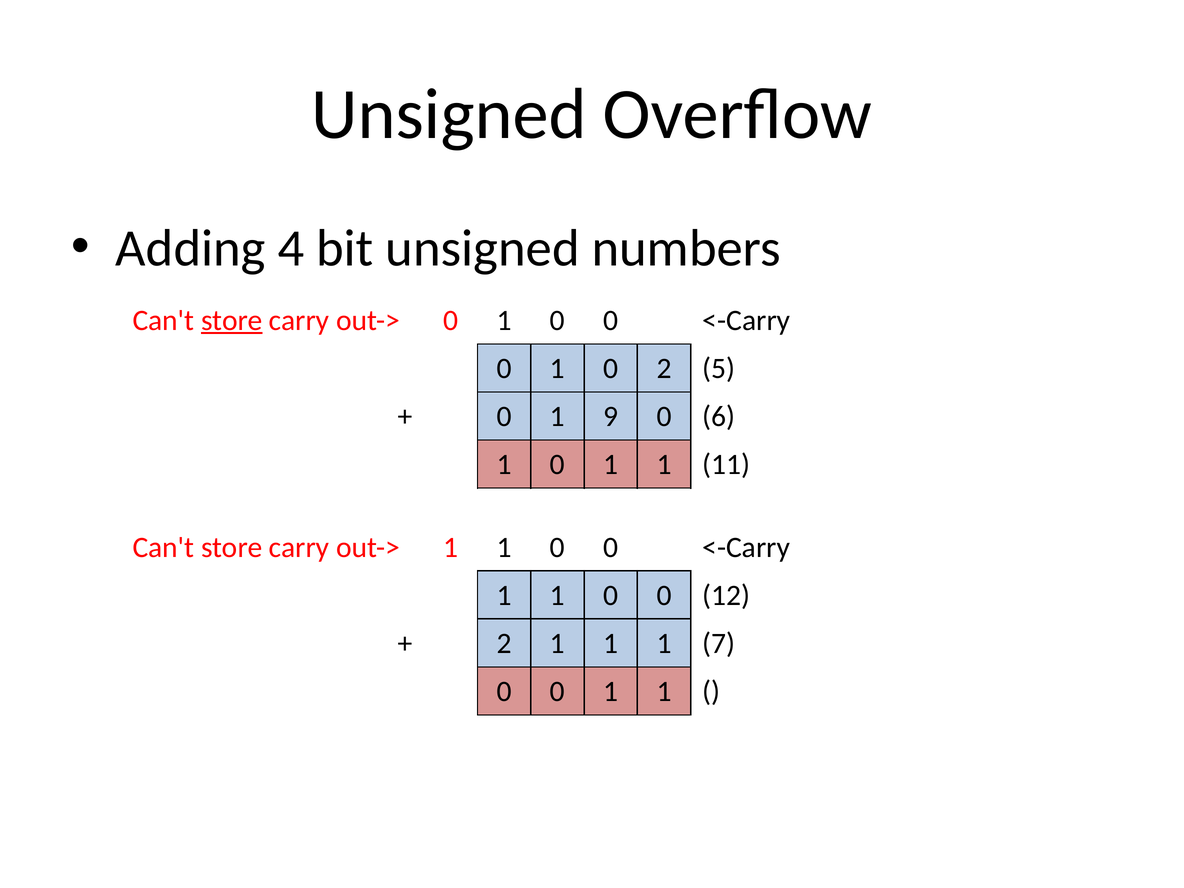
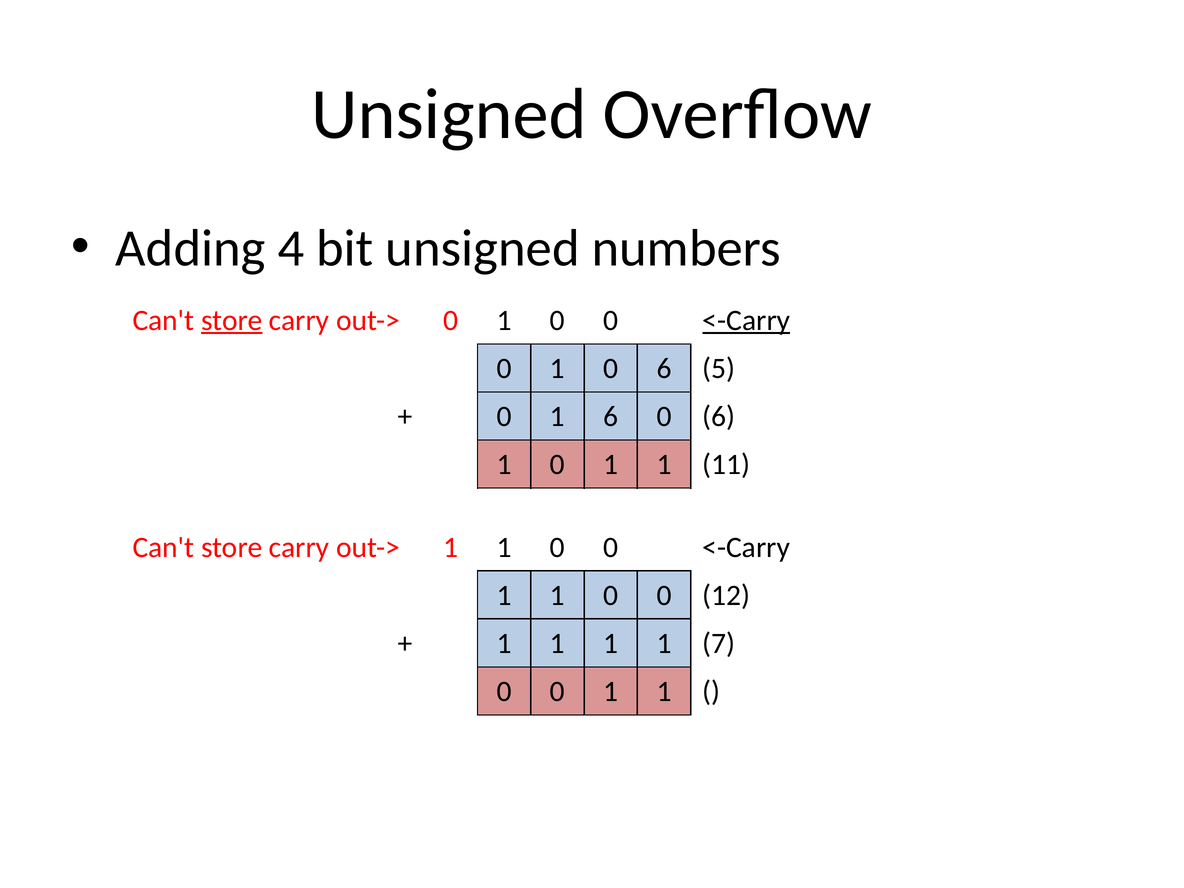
<-Carry at (746, 320) underline: none -> present
1 0 2: 2 -> 6
1 9: 9 -> 6
2 at (504, 643): 2 -> 1
